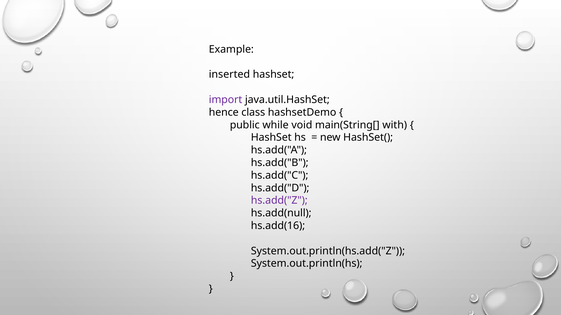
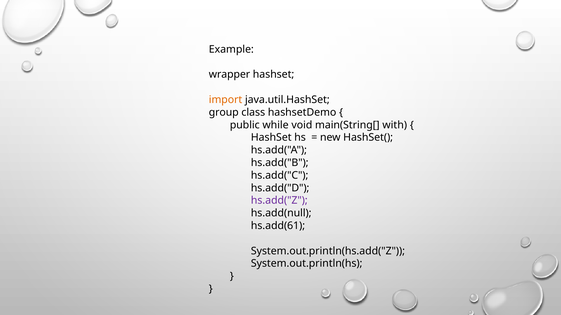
inserted: inserted -> wrapper
import colour: purple -> orange
hence: hence -> group
hs.add(16: hs.add(16 -> hs.add(61
